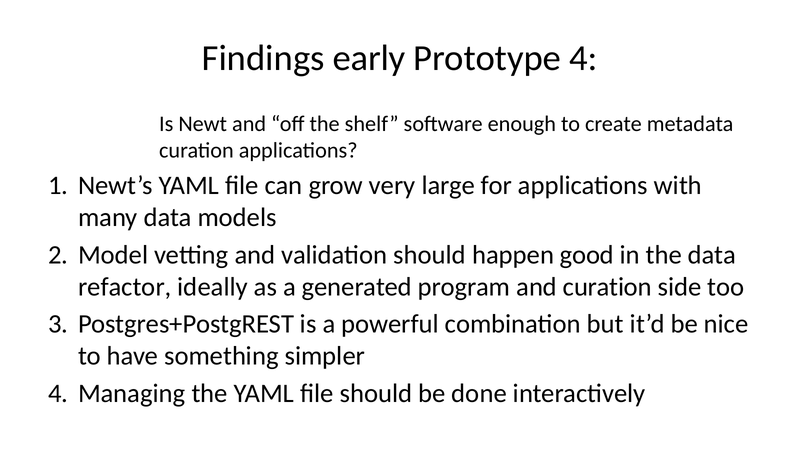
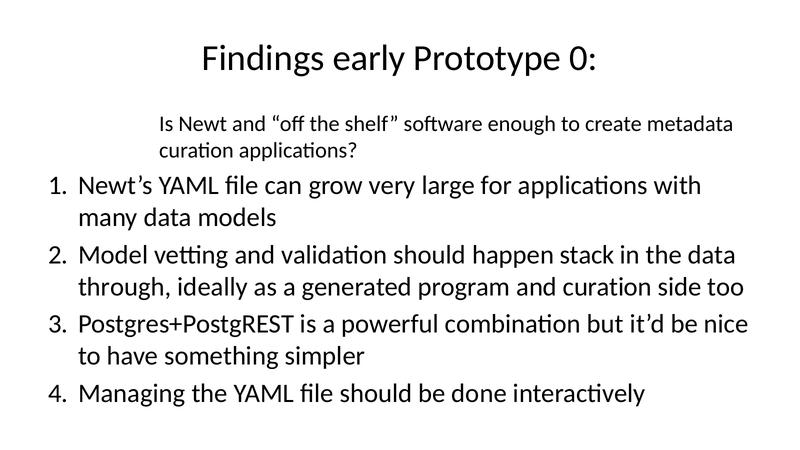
Prototype 4: 4 -> 0
good: good -> stack
refactor: refactor -> through
